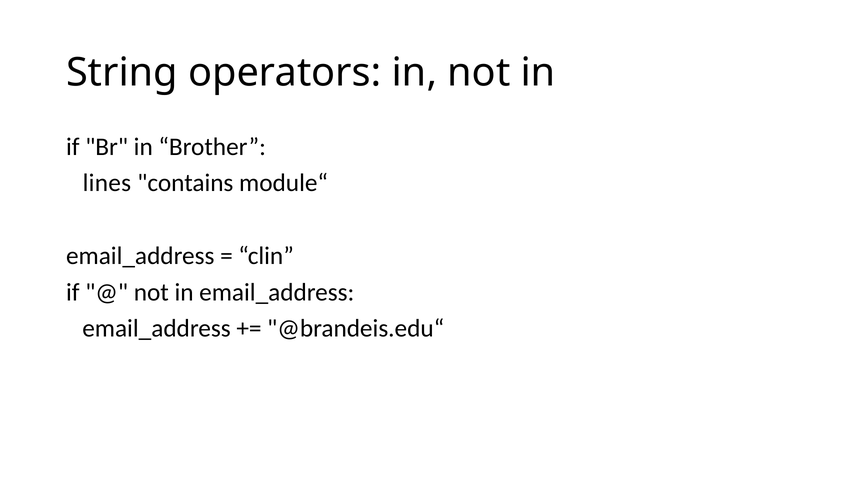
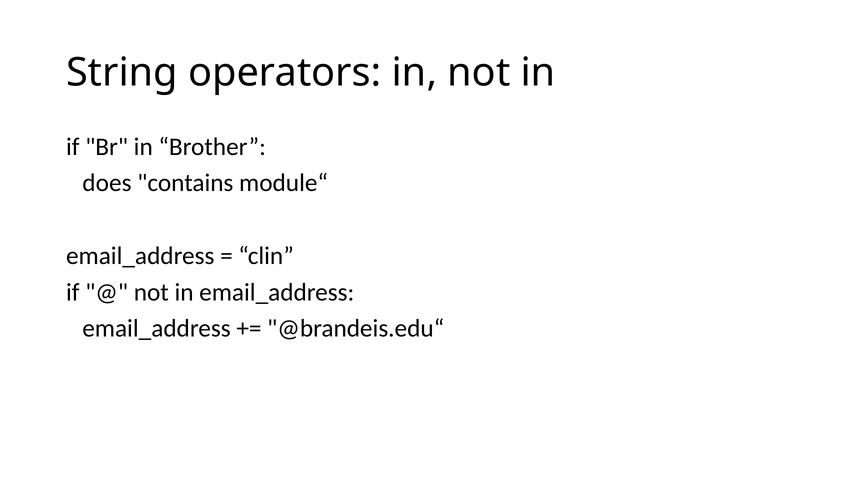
lines: lines -> does
